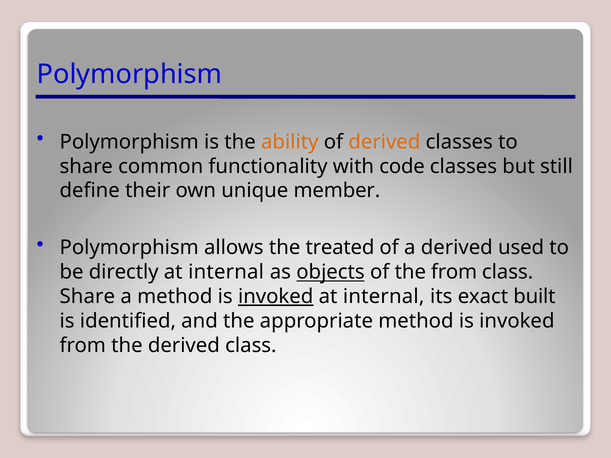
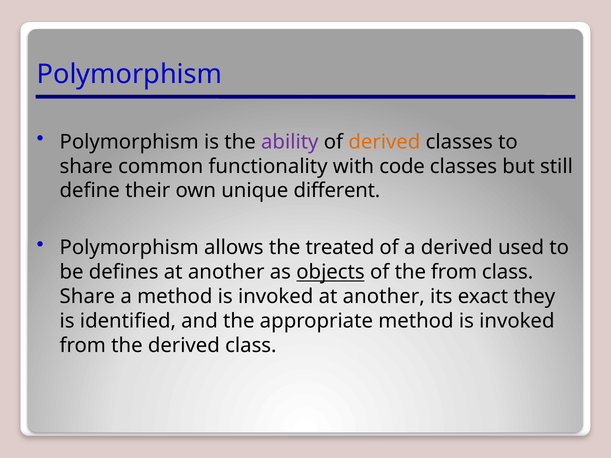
ability colour: orange -> purple
member: member -> different
directly: directly -> defines
internal at (226, 272): internal -> another
invoked at (276, 297) underline: present -> none
internal at (384, 297): internal -> another
built: built -> they
